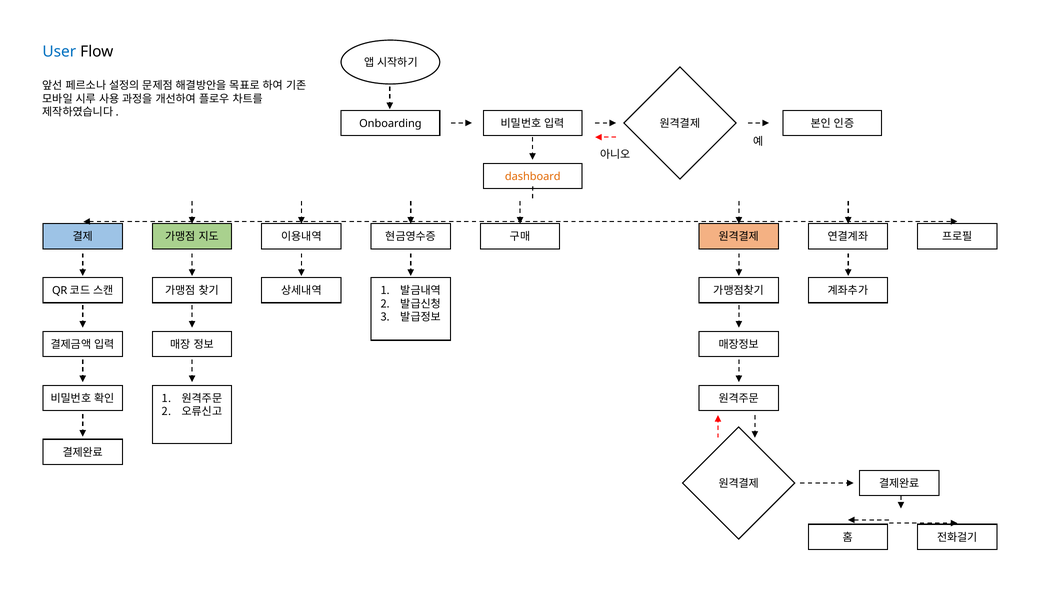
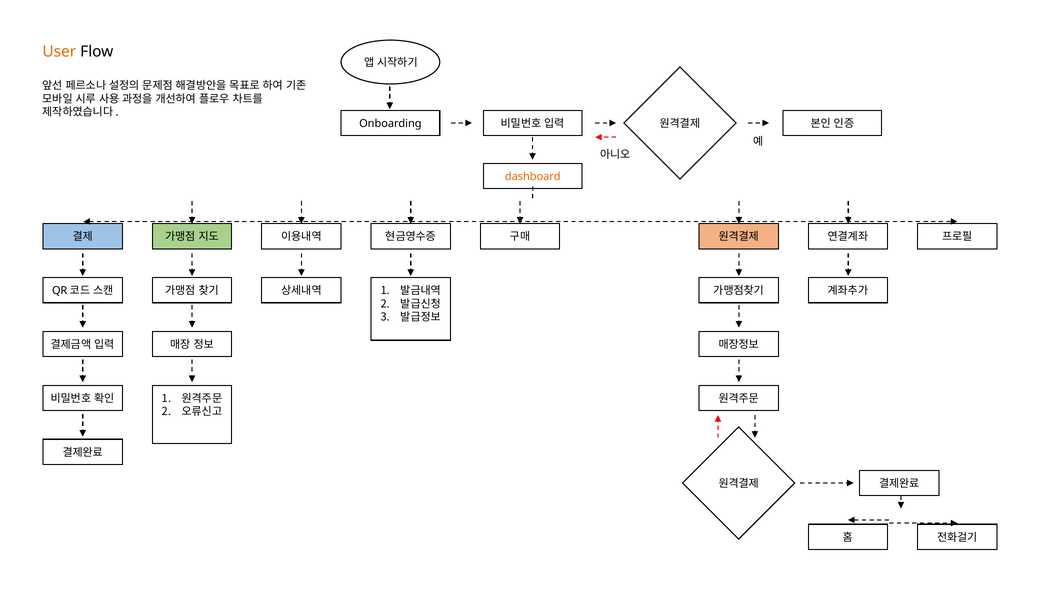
User colour: blue -> orange
